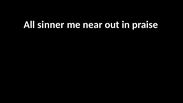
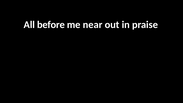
sinner: sinner -> before
